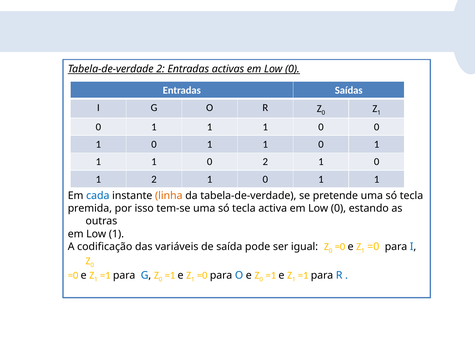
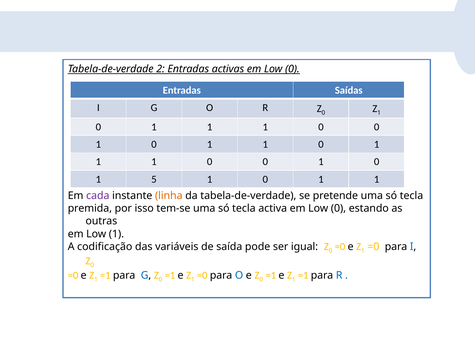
2 at (265, 161): 2 -> 0
1 2: 2 -> 5
cada colour: blue -> purple
